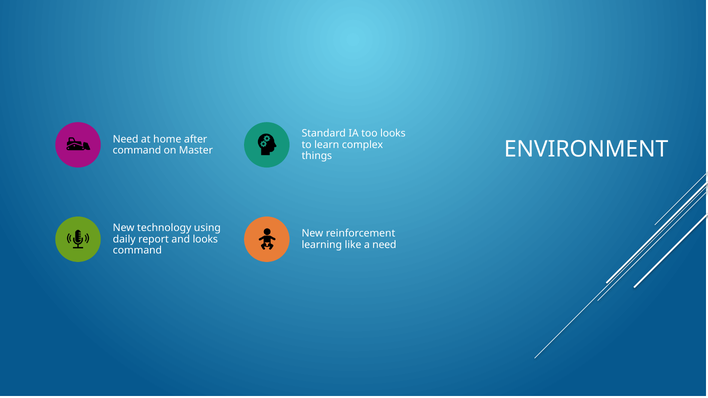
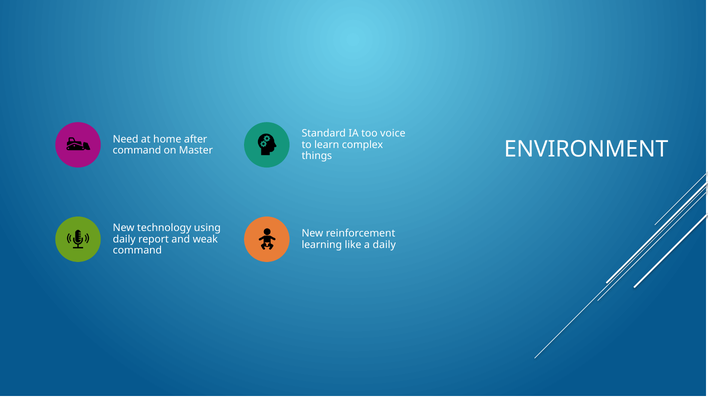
too looks: looks -> voice
and looks: looks -> weak
a need: need -> daily
